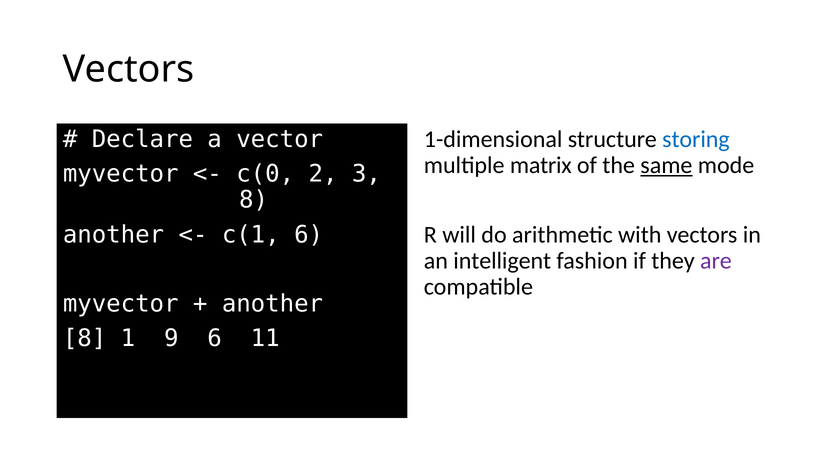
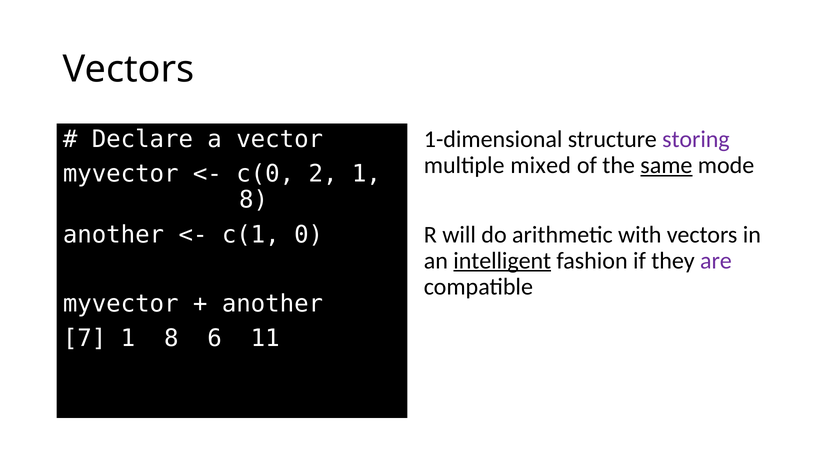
storing colour: blue -> purple
matrix: matrix -> mixed
2 3: 3 -> 1
c(1 6: 6 -> 0
intelligent underline: none -> present
8 at (85, 338): 8 -> 7
9 at (171, 338): 9 -> 8
